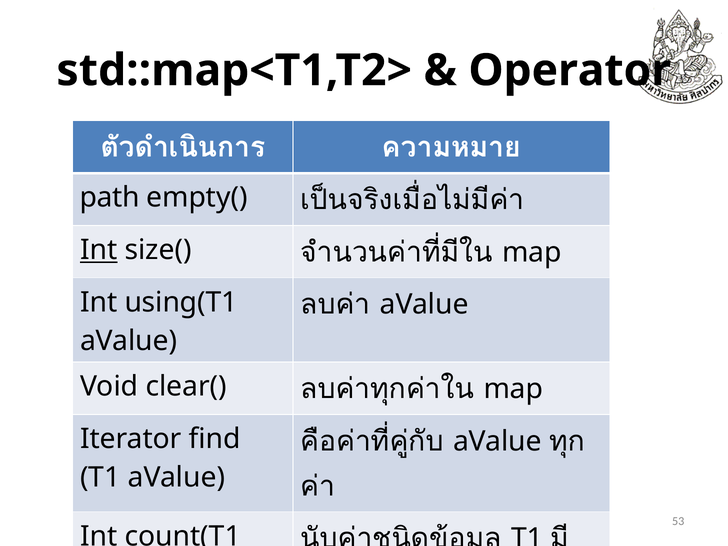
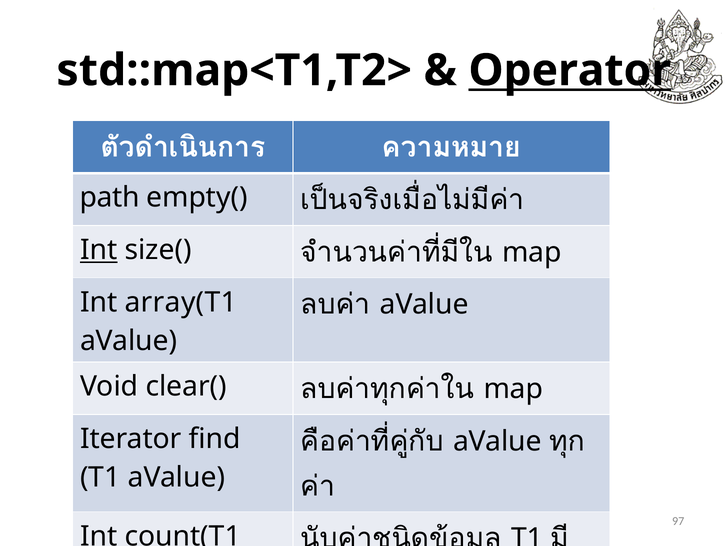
Operator underline: none -> present
using(T1: using(T1 -> array(T1
53: 53 -> 97
